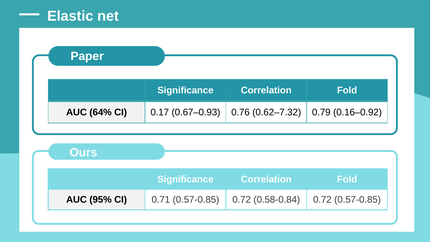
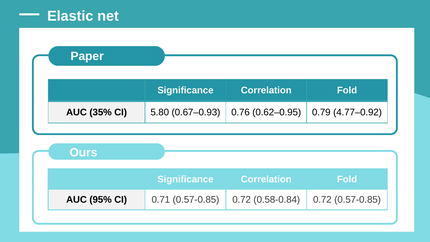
64%: 64% -> 35%
0.17: 0.17 -> 5.80
0.62–7.32: 0.62–7.32 -> 0.62–0.95
0.16–0.92: 0.16–0.92 -> 4.77–0.92
